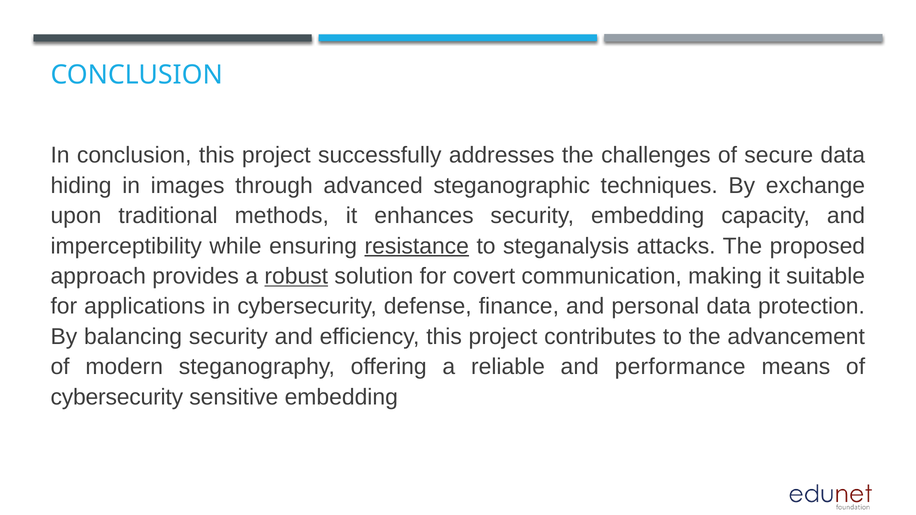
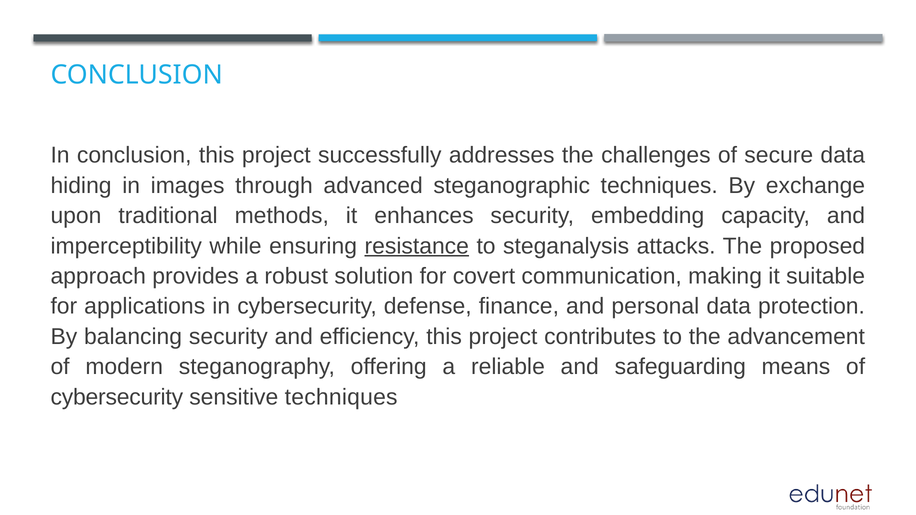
robust underline: present -> none
performance: performance -> safeguarding
sensitive embedding: embedding -> techniques
